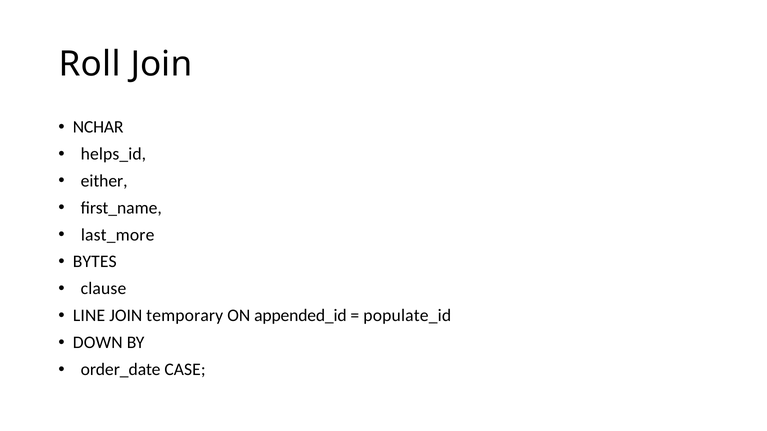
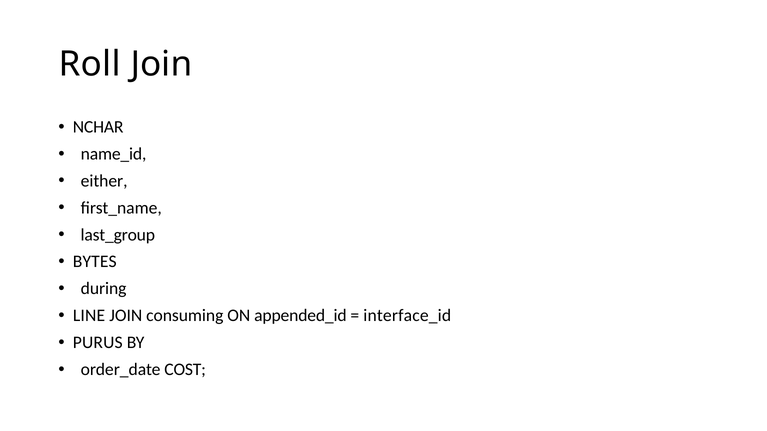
helps_id: helps_id -> name_id
last_more: last_more -> last_group
clause: clause -> during
temporary: temporary -> consuming
populate_id: populate_id -> interface_id
DOWN: DOWN -> PURUS
CASE: CASE -> COST
